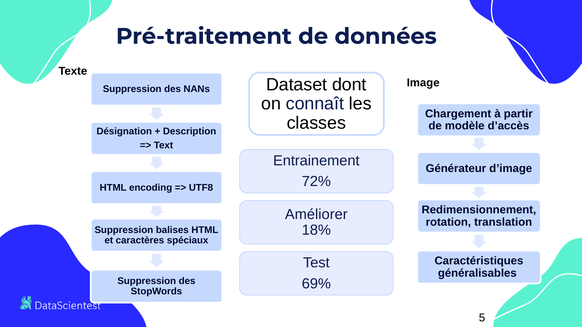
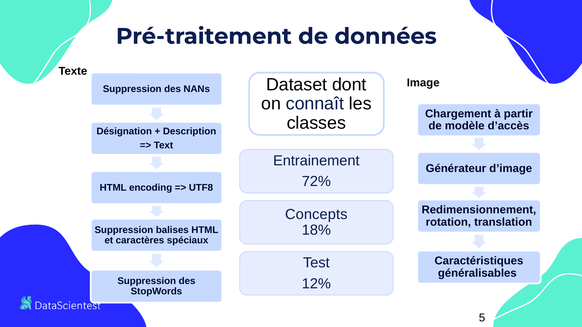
Améliorer: Améliorer -> Concepts
69%: 69% -> 12%
